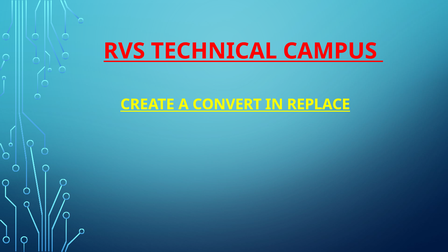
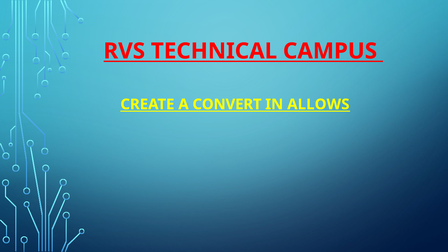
REPLACE: REPLACE -> ALLOWS
